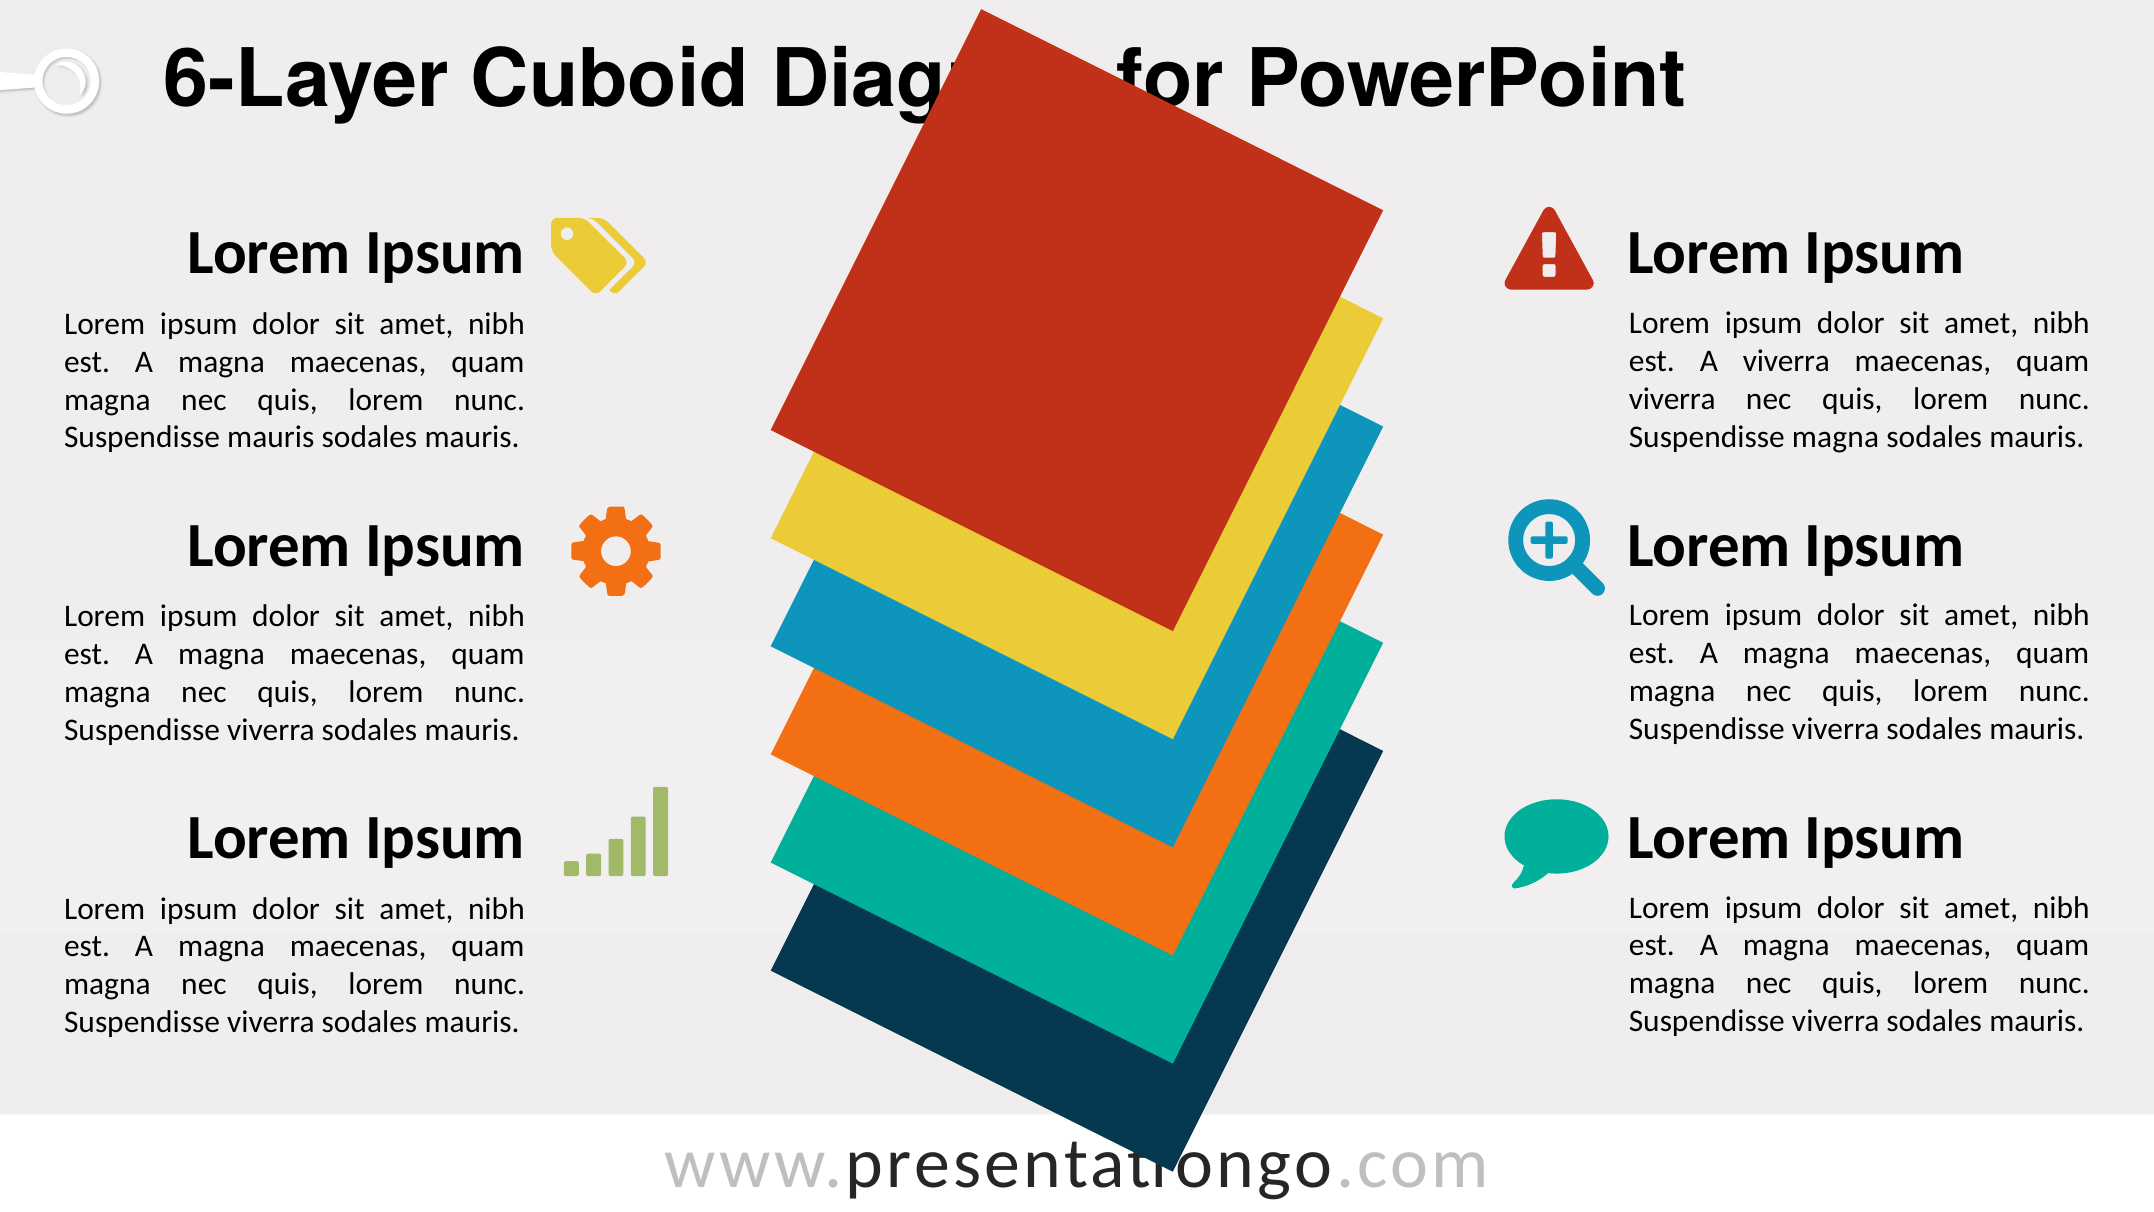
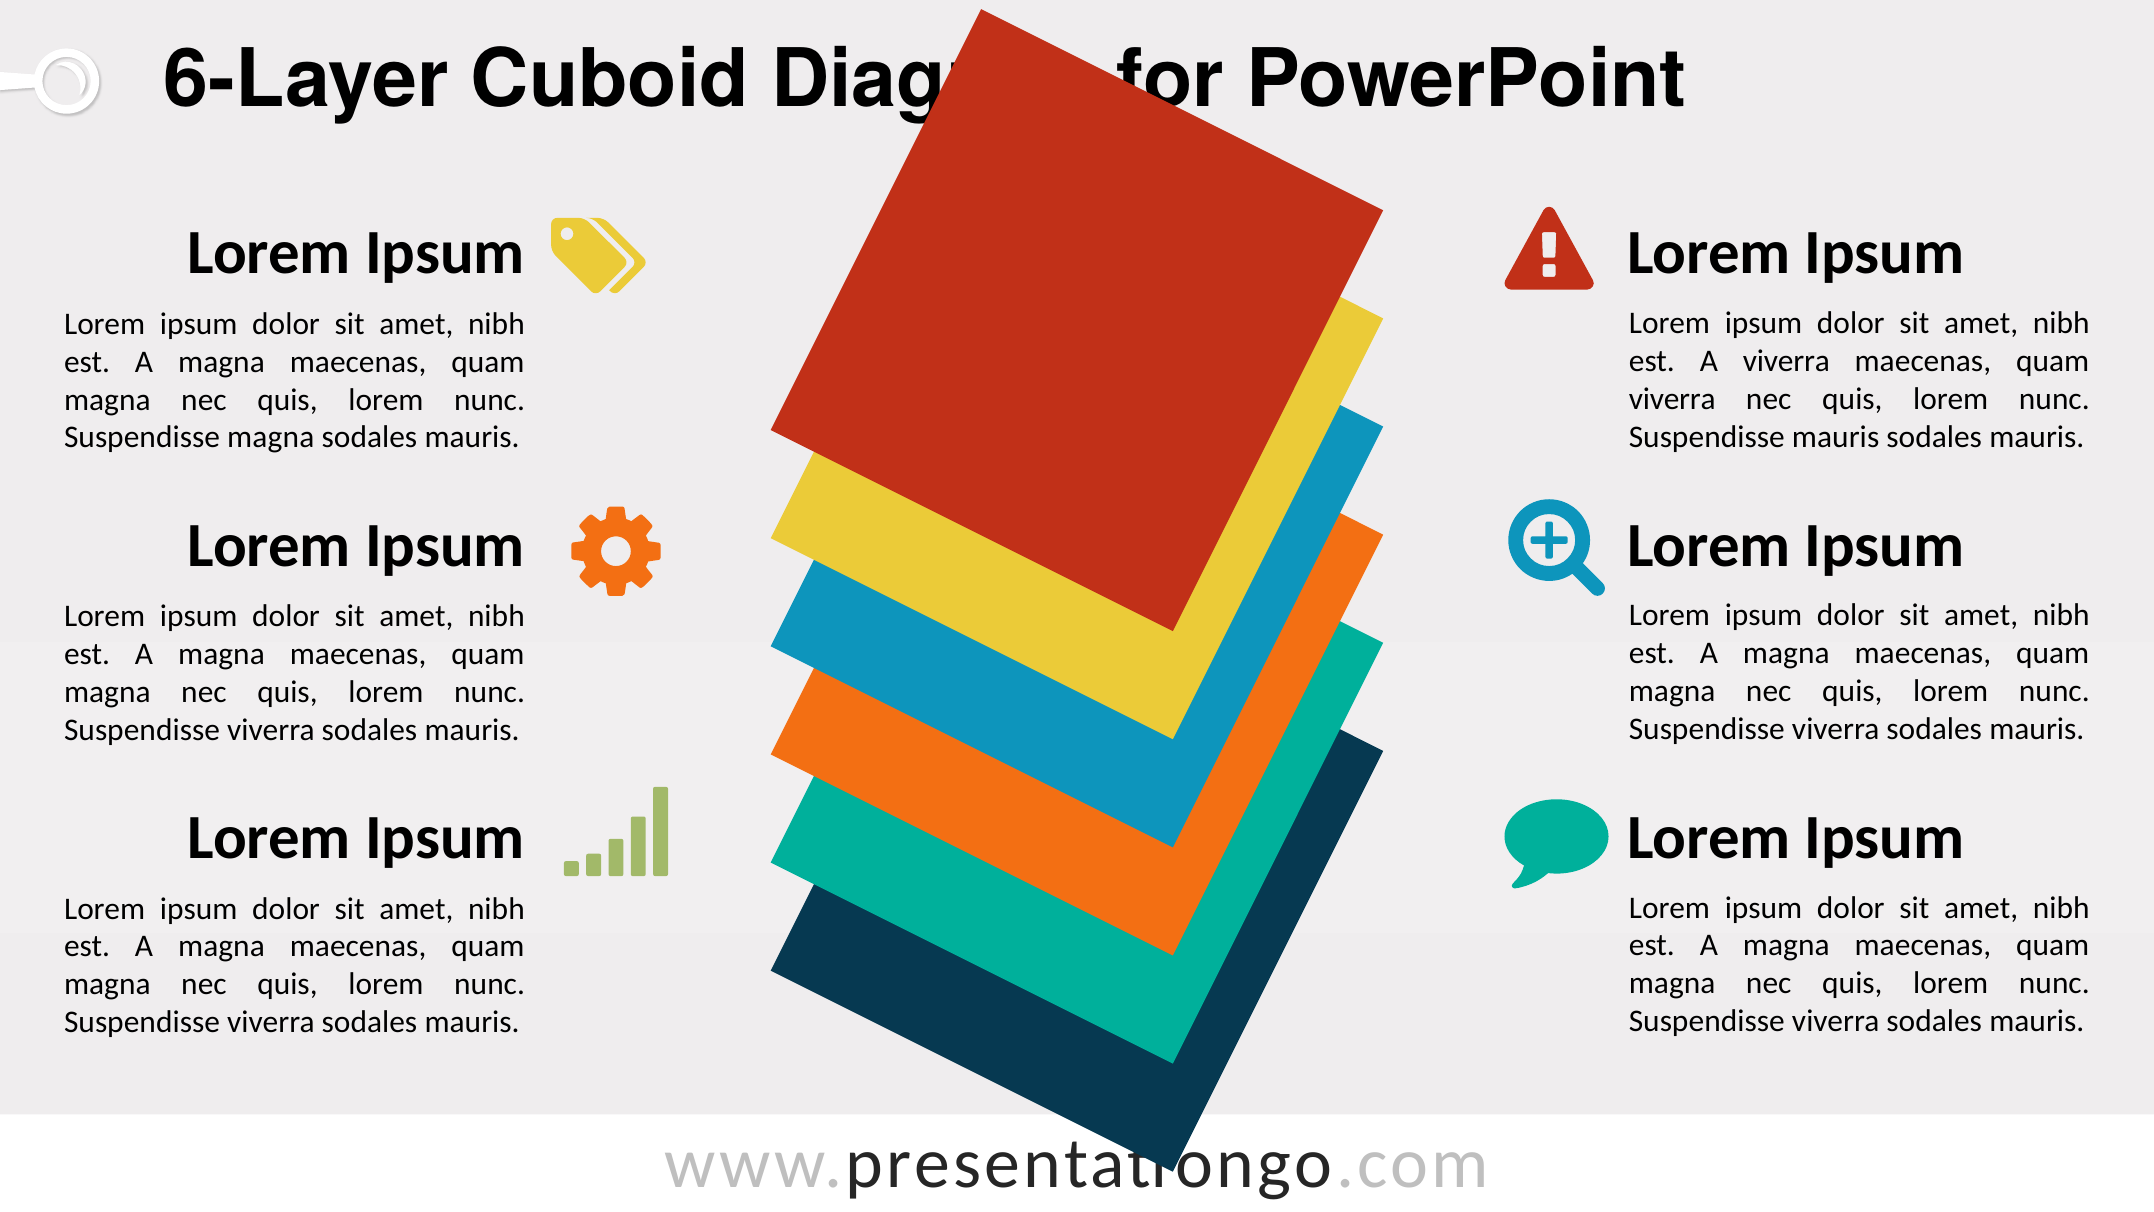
Suspendisse magna: magna -> mauris
Suspendisse mauris: mauris -> magna
